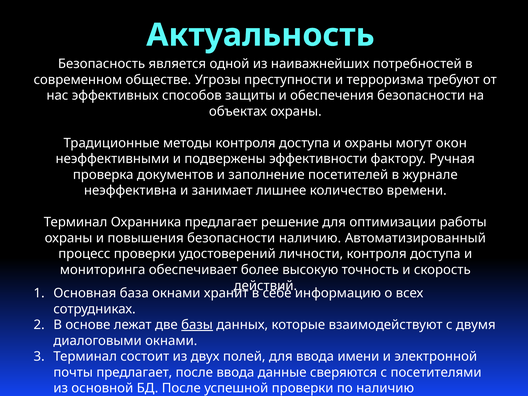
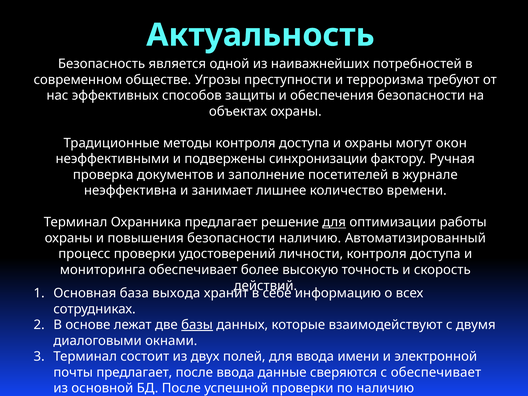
эффективности: эффективности -> синхронизации
для at (334, 222) underline: none -> present
база окнами: окнами -> выхода
с посетителями: посетителями -> обеспечивает
